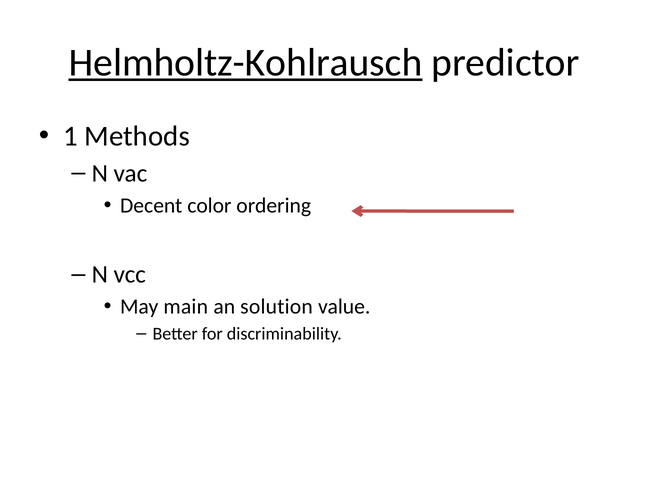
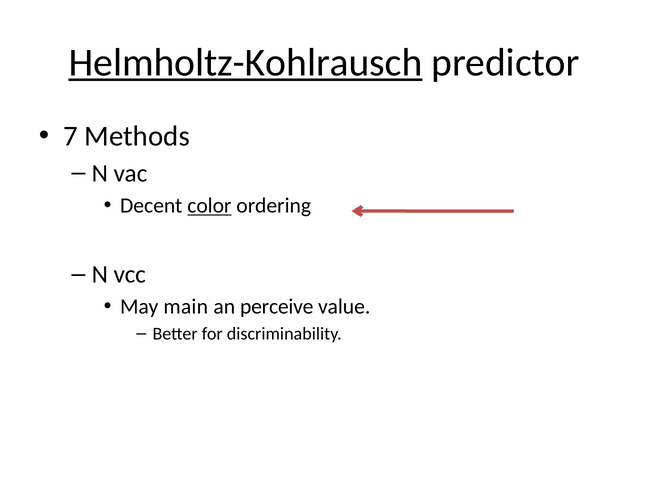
1: 1 -> 7
color underline: none -> present
solution: solution -> perceive
